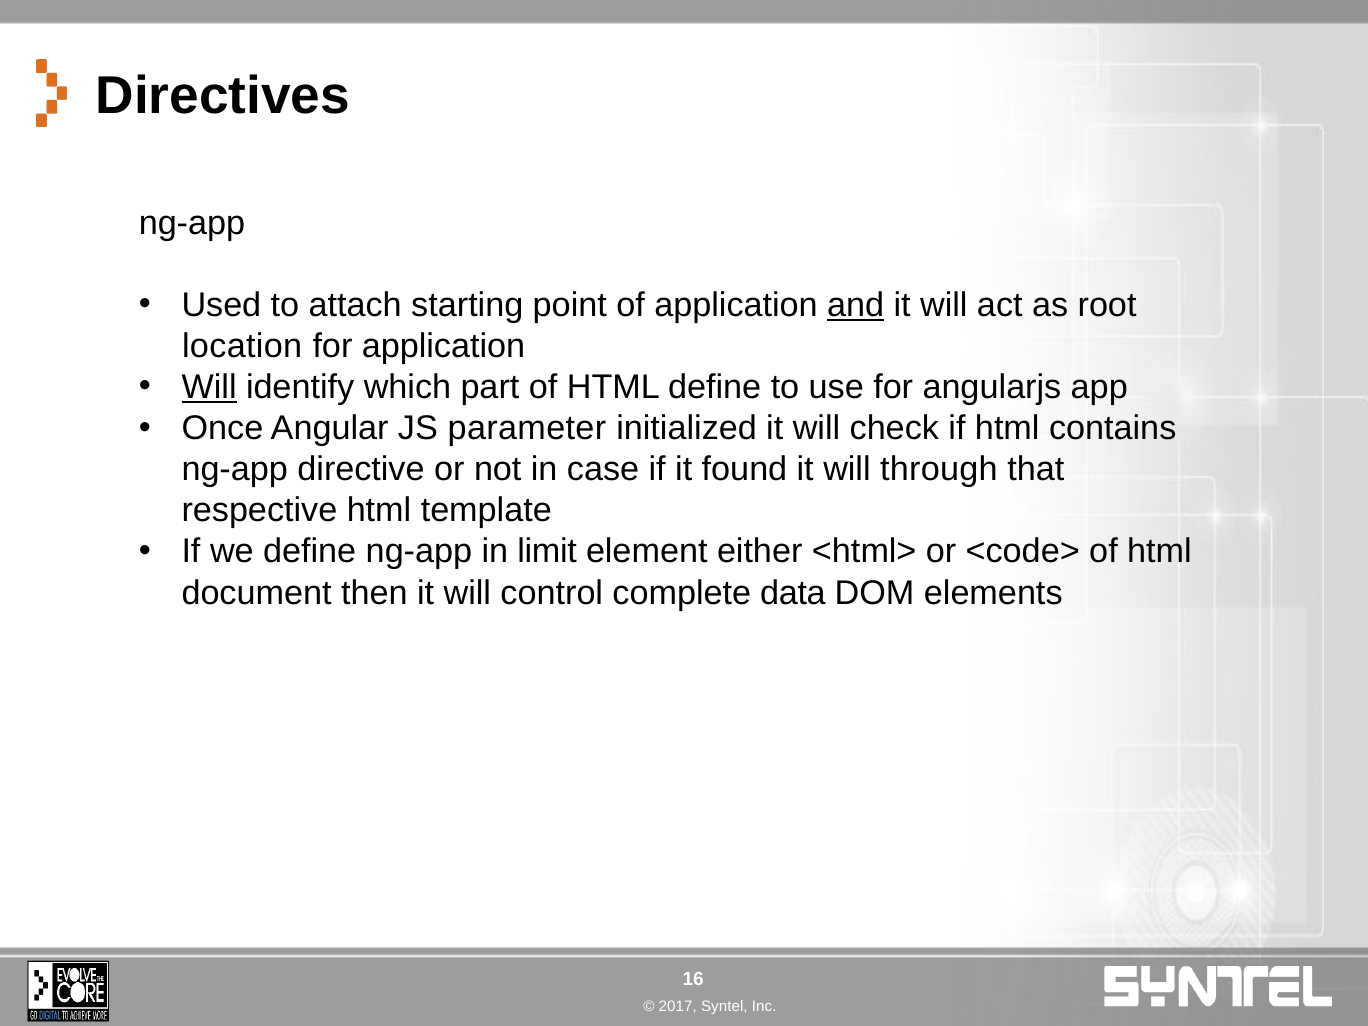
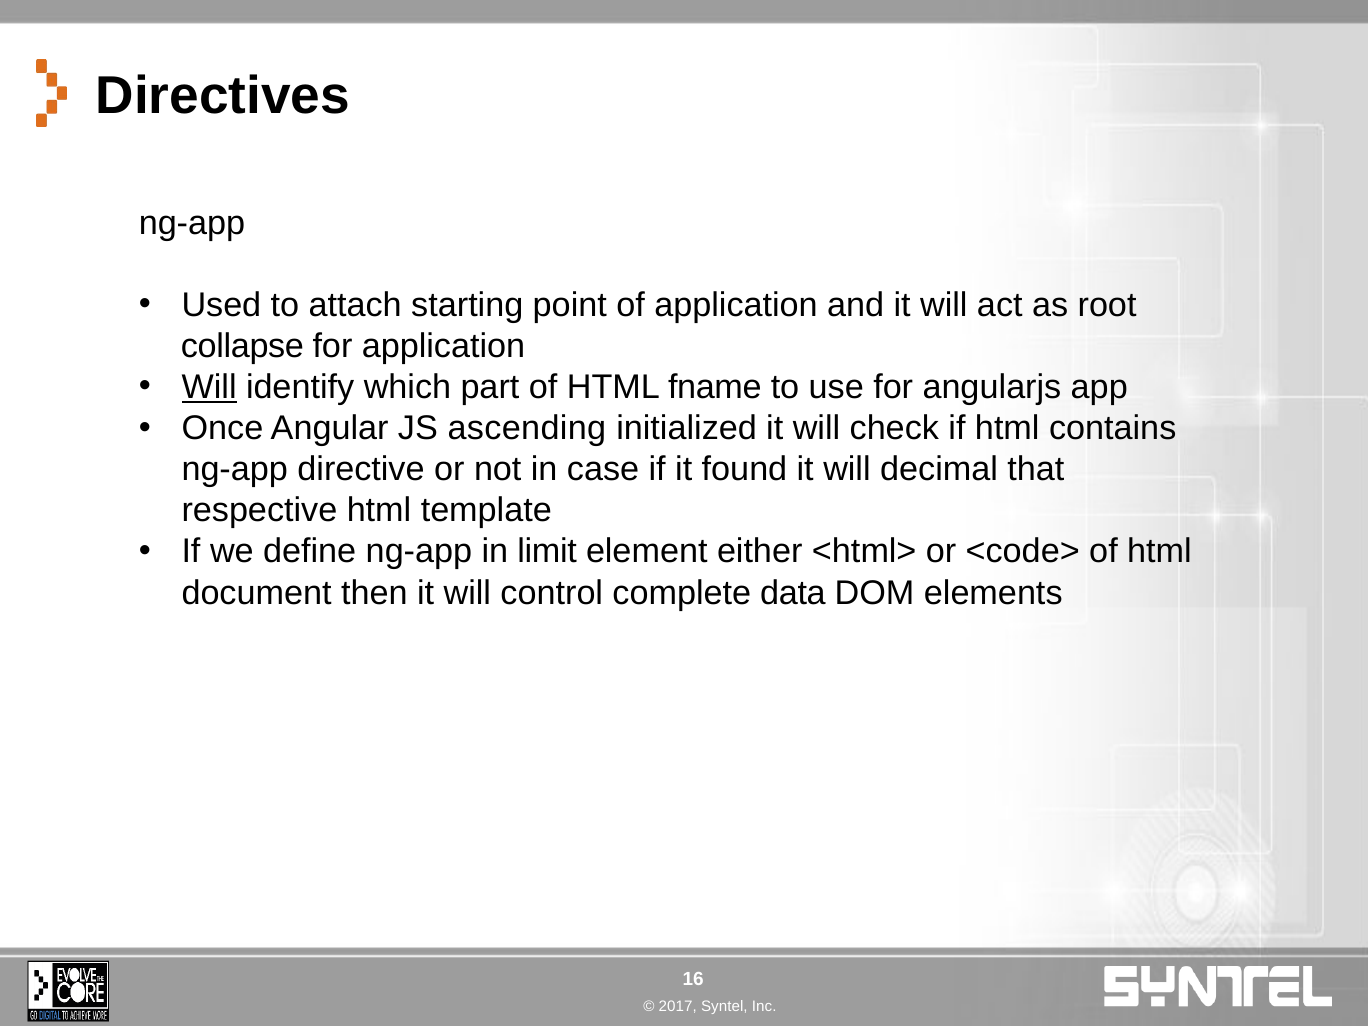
and underline: present -> none
location: location -> collapse
HTML define: define -> fname
parameter: parameter -> ascending
through: through -> decimal
